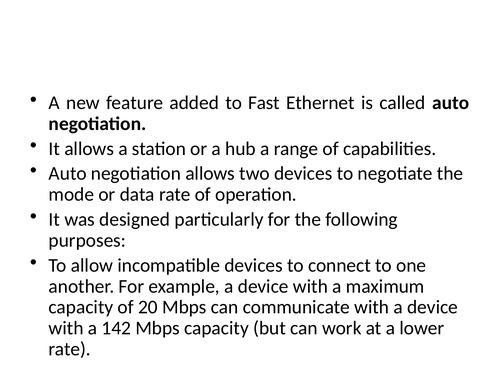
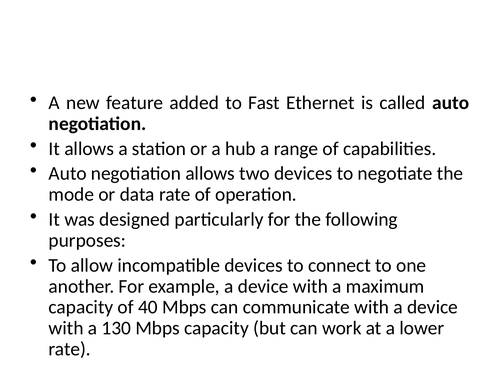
20: 20 -> 40
142: 142 -> 130
